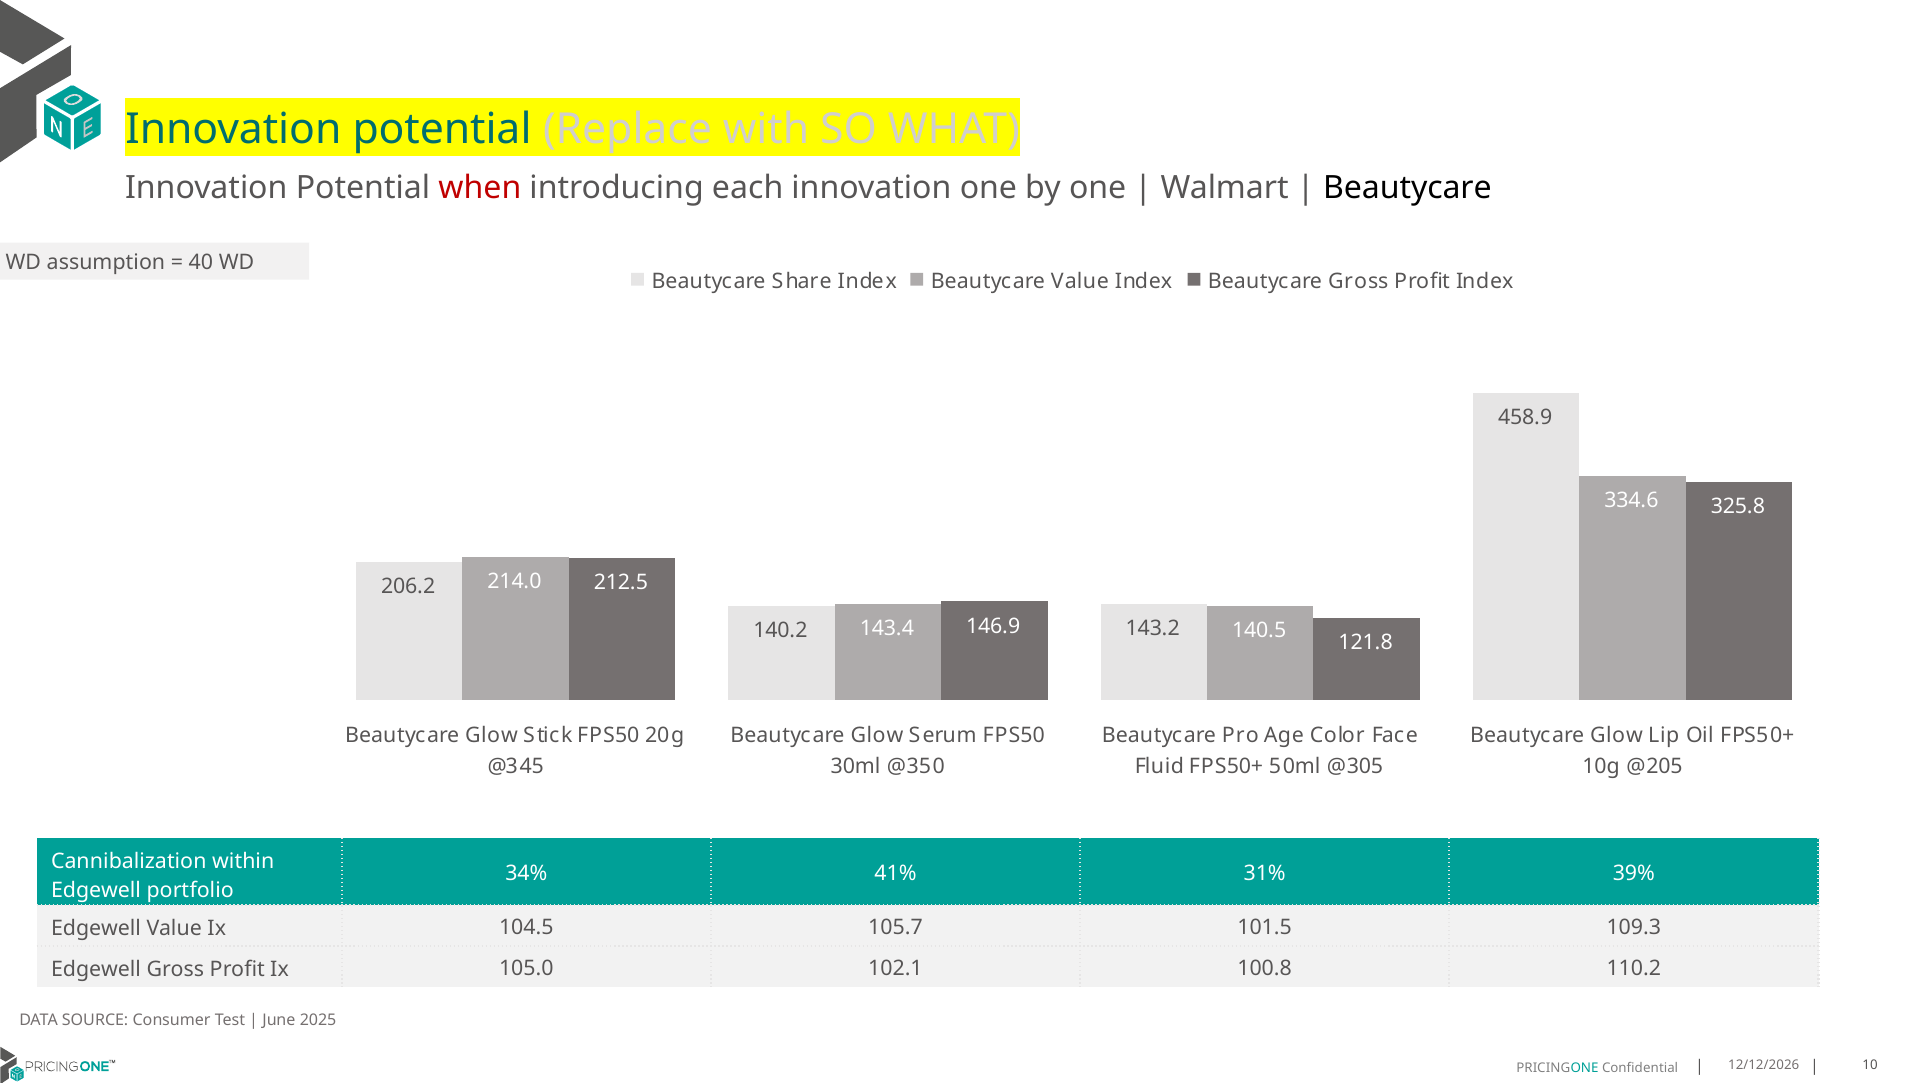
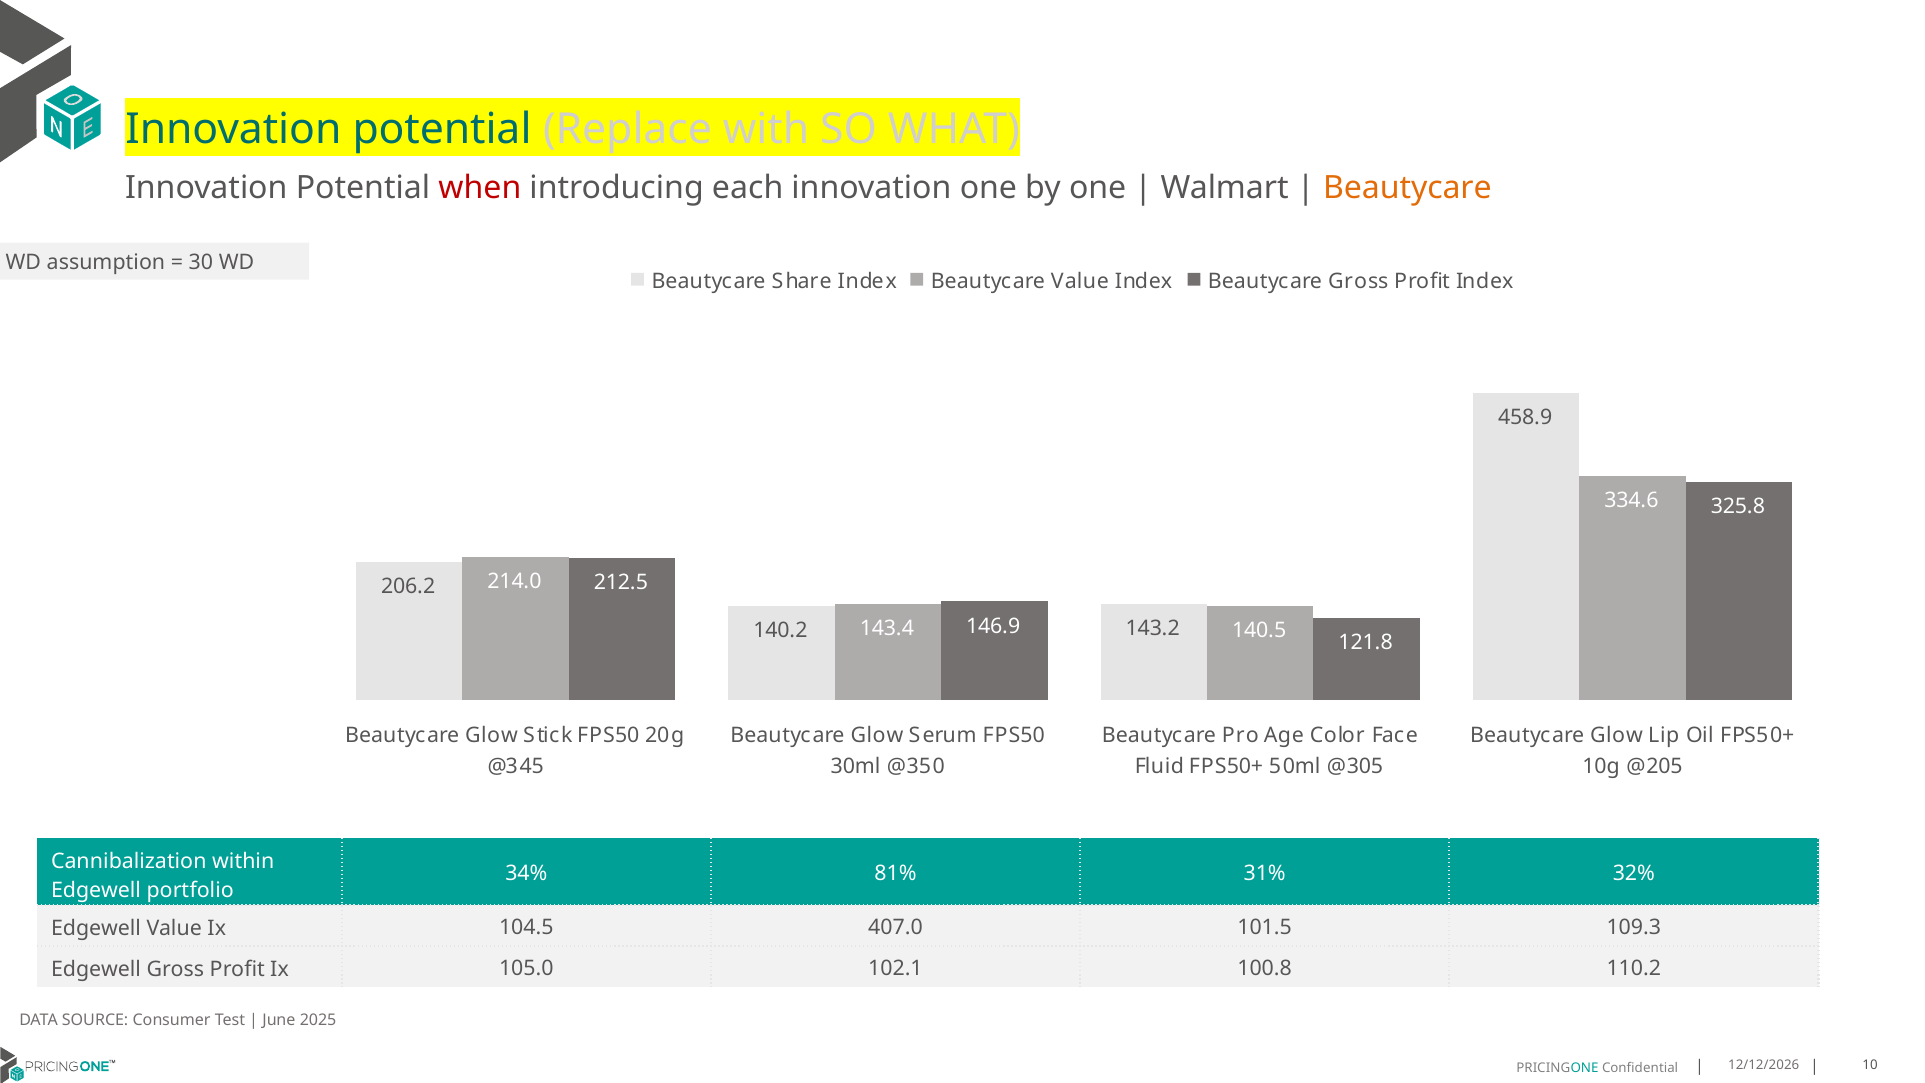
Beautycare at (1407, 188) colour: black -> orange
40: 40 -> 30
41%: 41% -> 81%
39%: 39% -> 32%
105.7: 105.7 -> 407.0
